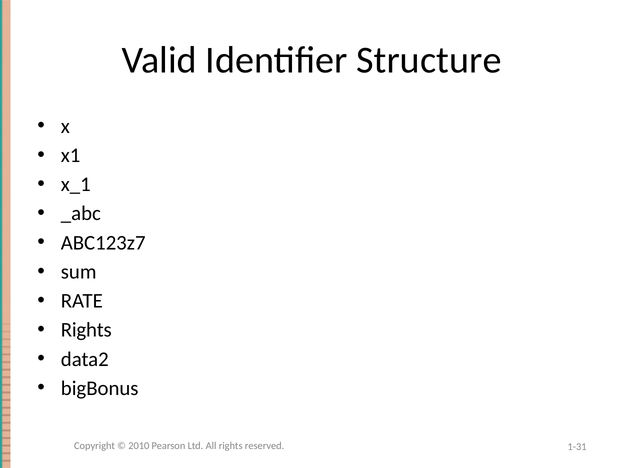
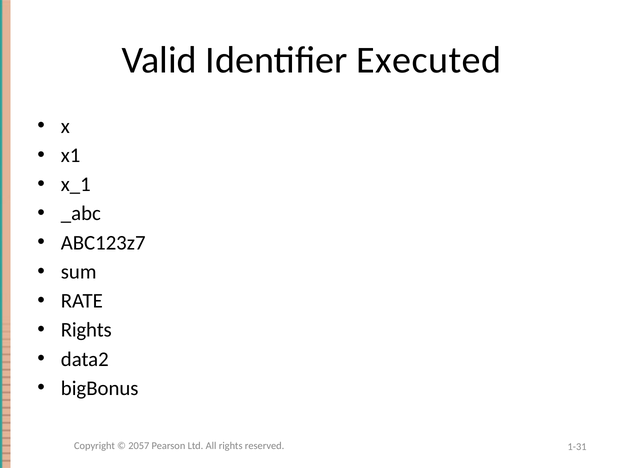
Structure: Structure -> Executed
2010: 2010 -> 2057
